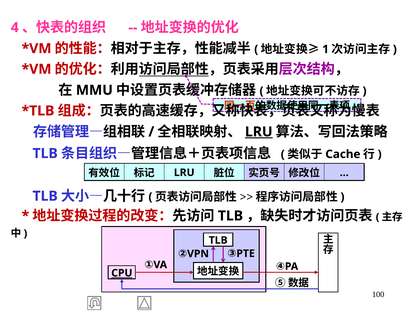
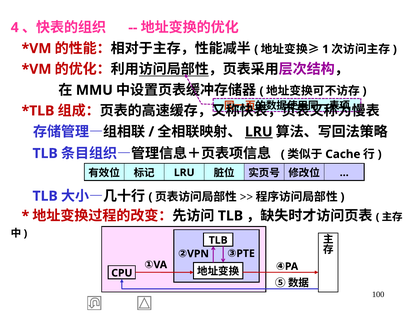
CPU underline: present -> none
